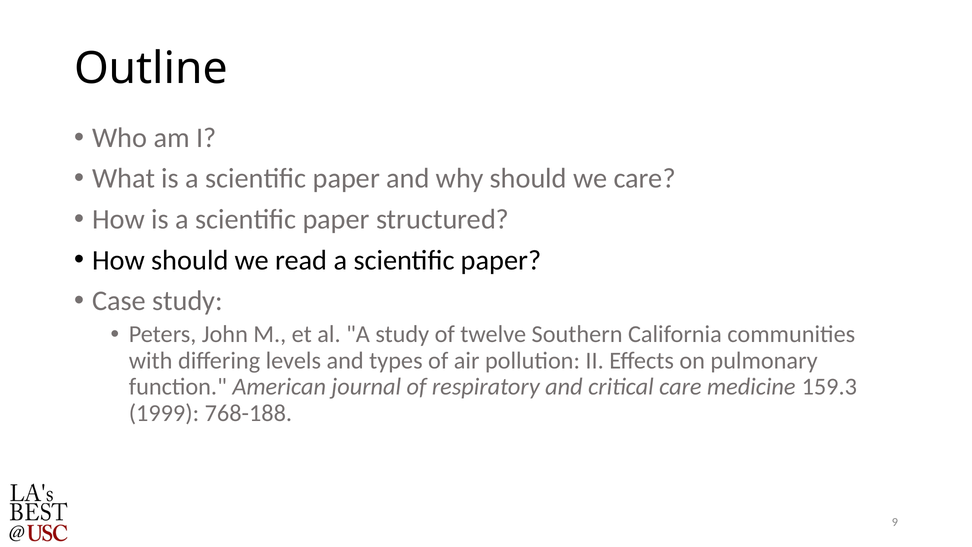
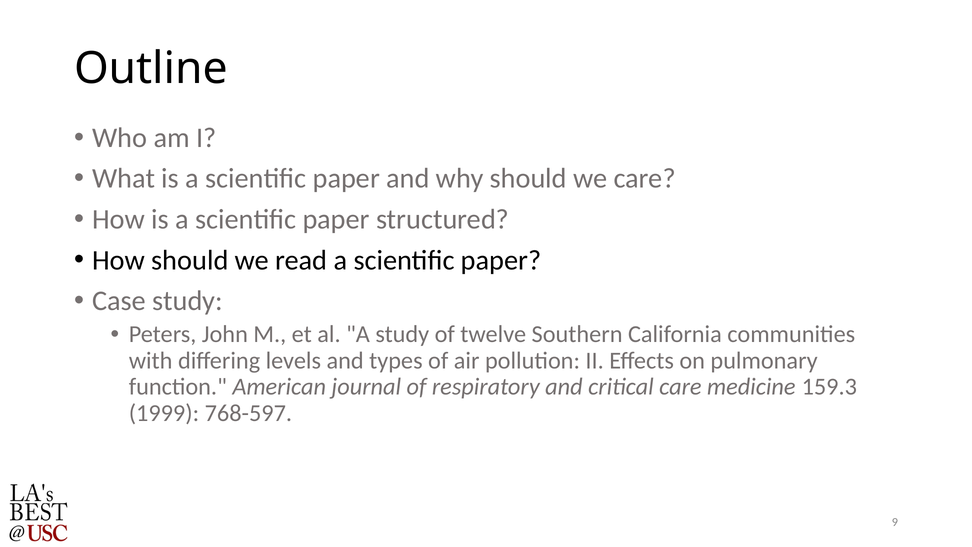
768-188: 768-188 -> 768-597
